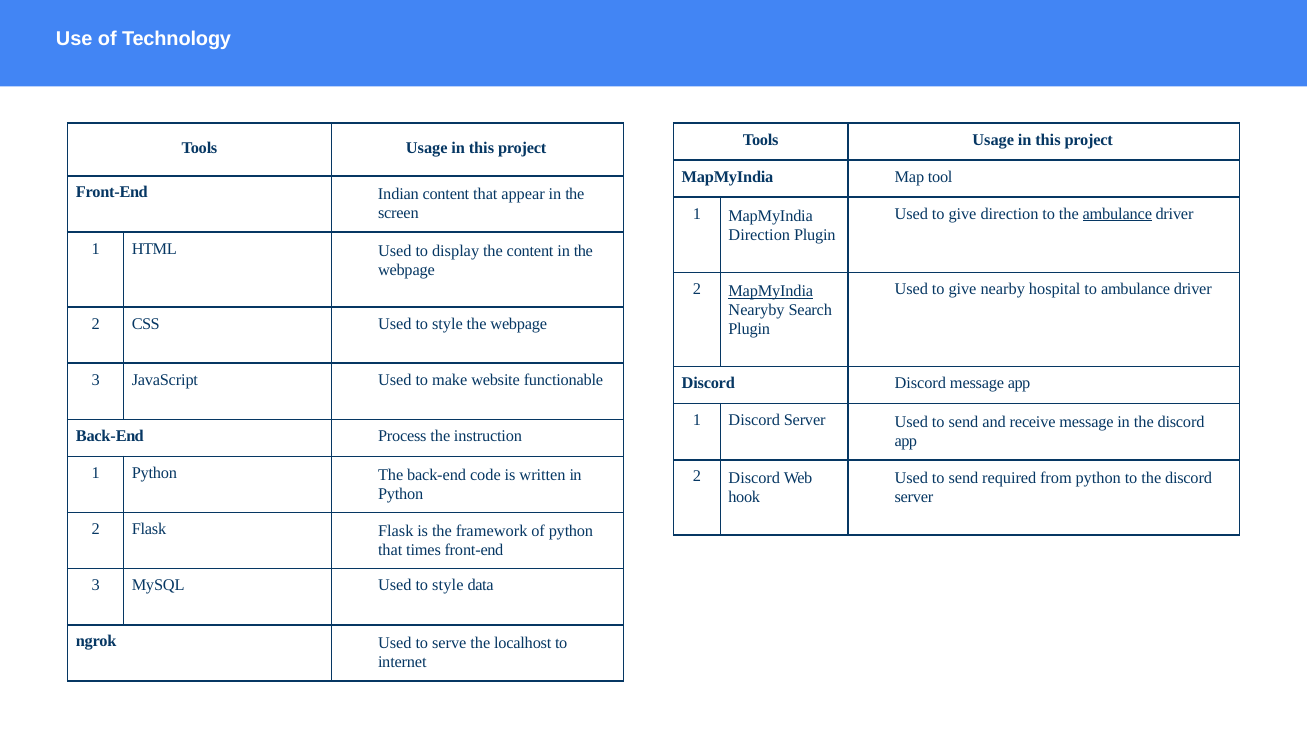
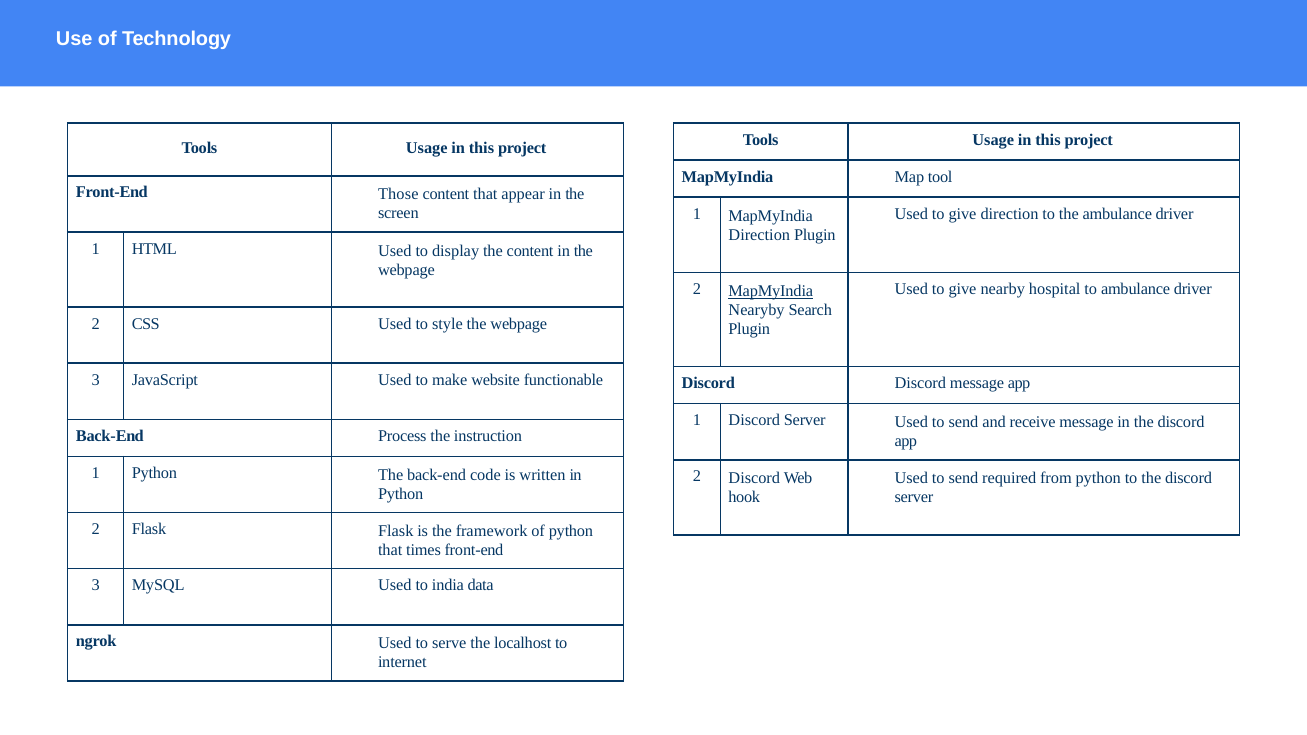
Indian: Indian -> Those
ambulance at (1117, 214) underline: present -> none
MySQL Used to style: style -> india
